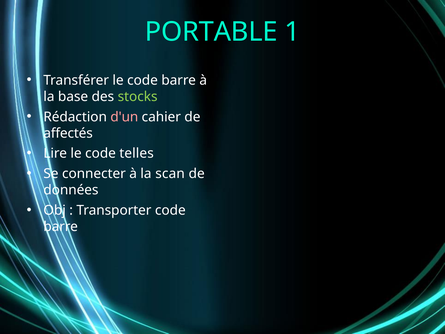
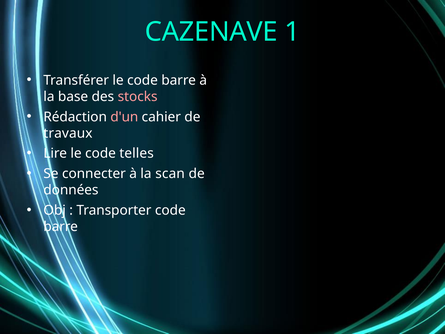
PORTABLE: PORTABLE -> CAZENAVE
stocks colour: light green -> pink
affectés: affectés -> travaux
